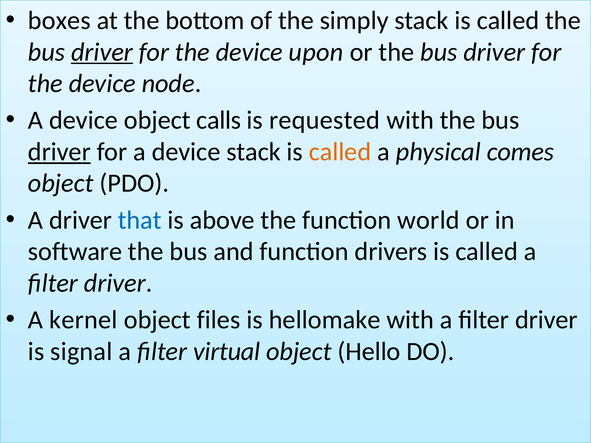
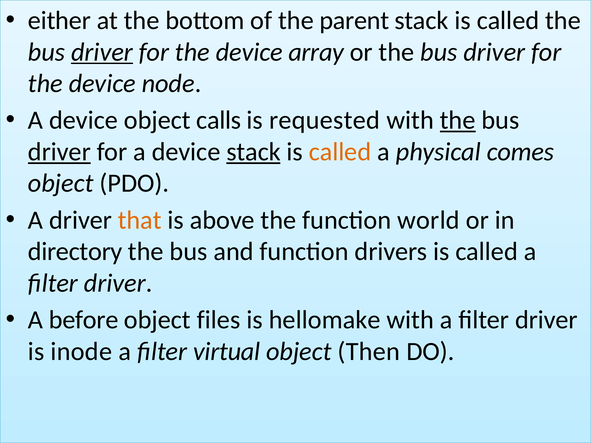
boxes: boxes -> either
simply: simply -> parent
upon: upon -> array
the at (458, 120) underline: none -> present
stack at (254, 152) underline: none -> present
that colour: blue -> orange
software: software -> directory
kernel: kernel -> before
signal: signal -> inode
Hello: Hello -> Then
